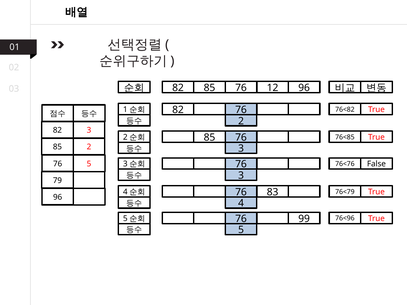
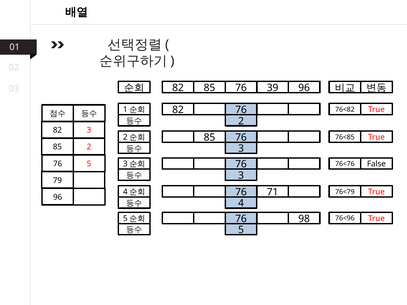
12: 12 -> 39
83: 83 -> 71
99: 99 -> 98
